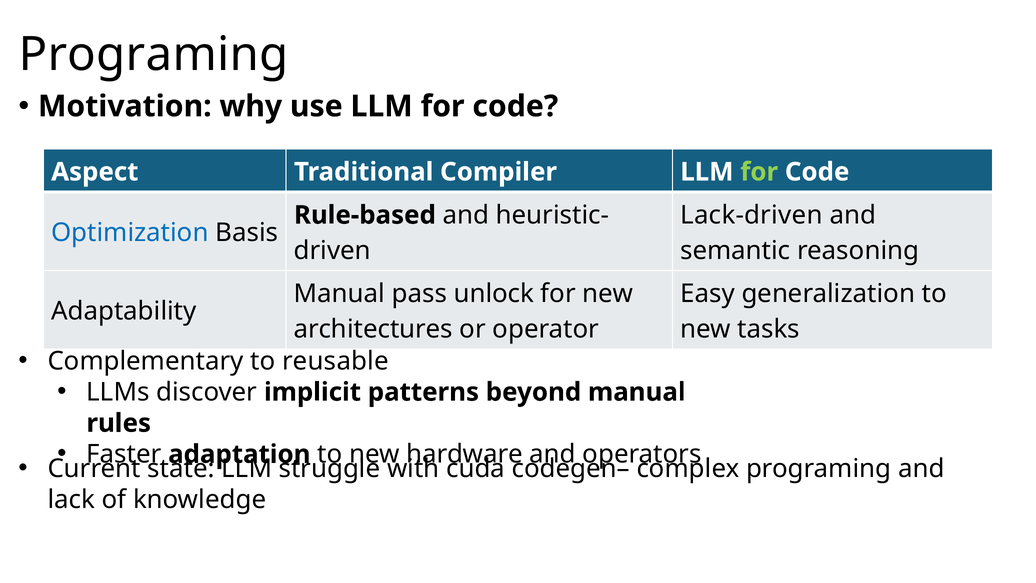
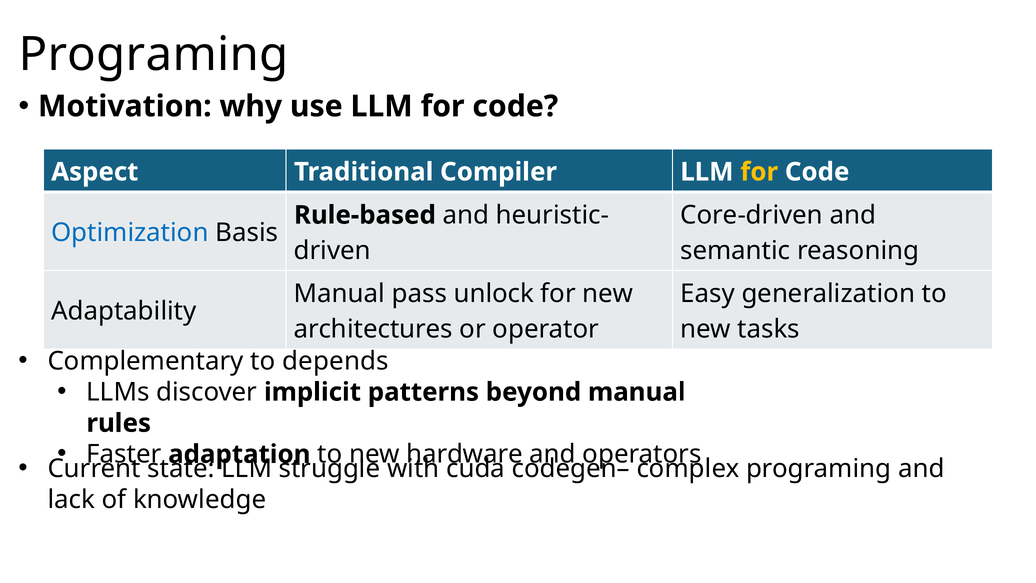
for at (759, 172) colour: light green -> yellow
Lack-driven: Lack-driven -> Core-driven
reusable: reusable -> depends
